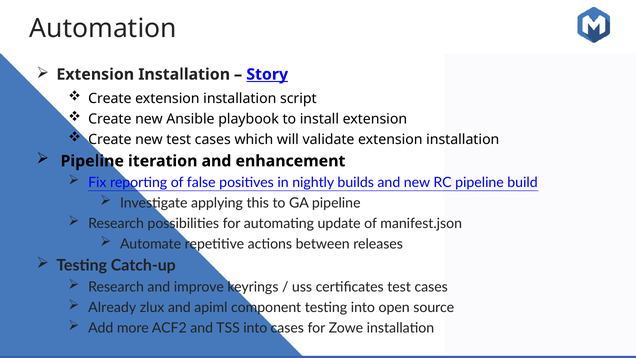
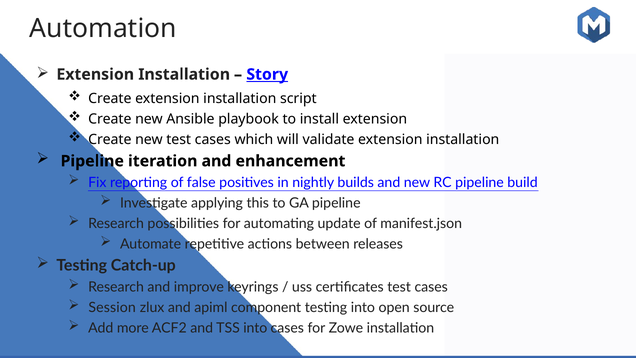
Already: Already -> Session
